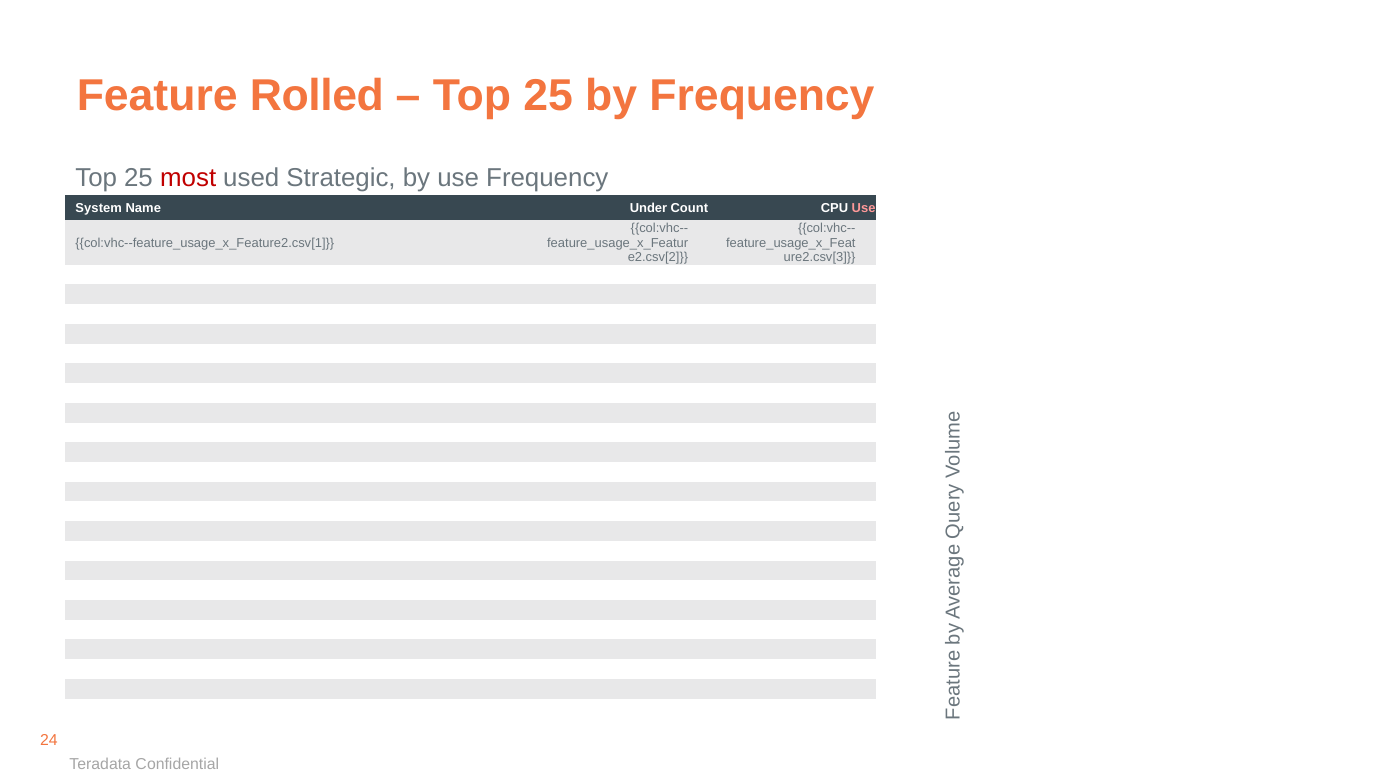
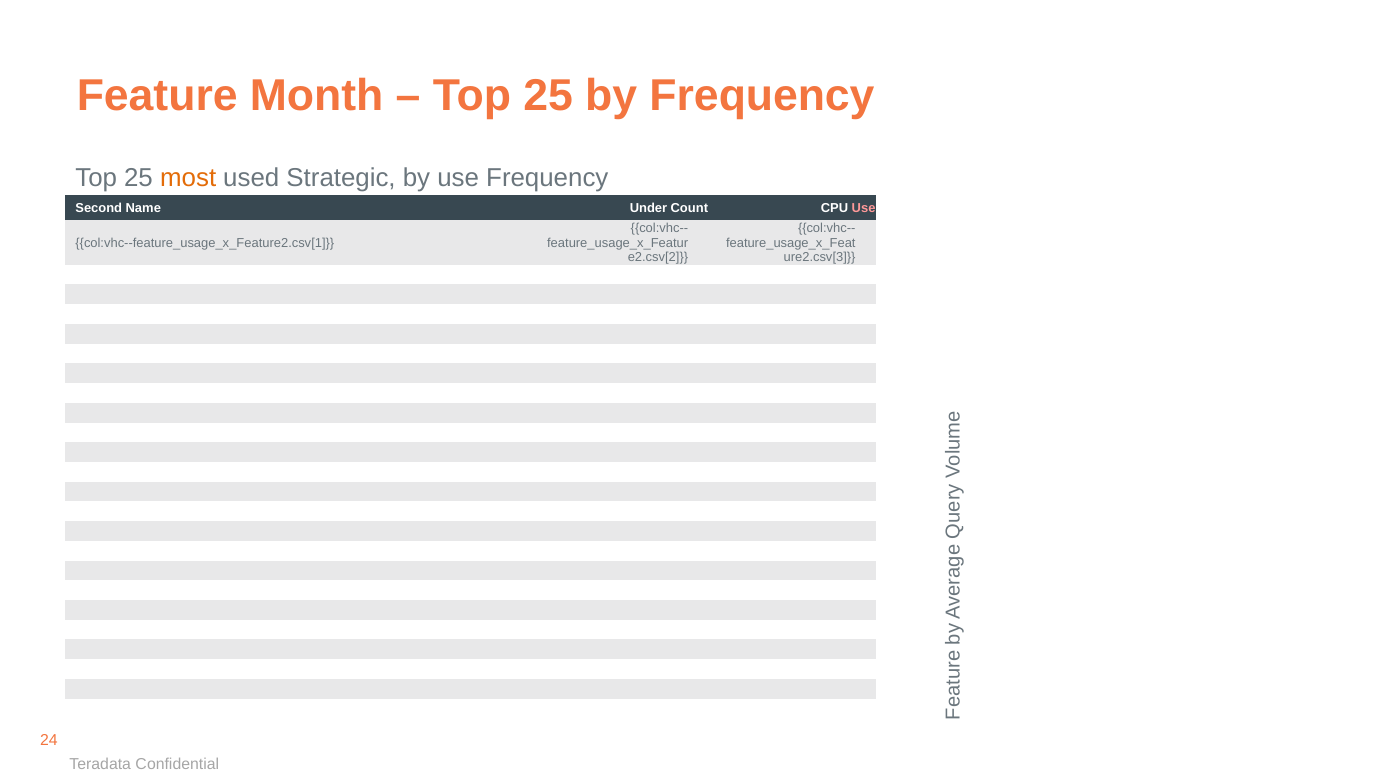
Rolled: Rolled -> Month
most colour: red -> orange
System: System -> Second
